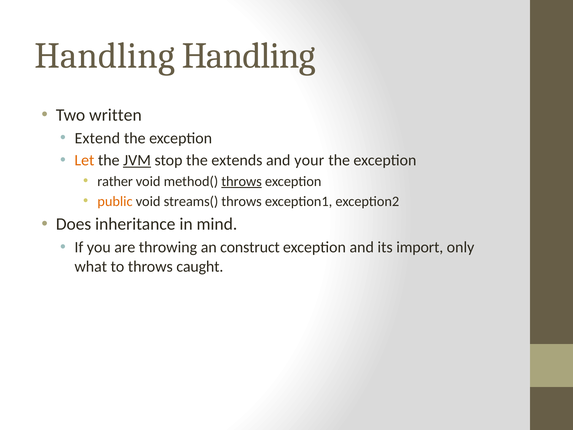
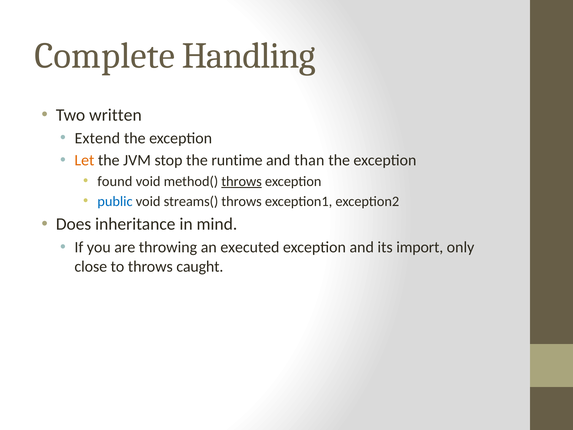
Handling at (105, 56): Handling -> Complete
JVM underline: present -> none
extends: extends -> runtime
your: your -> than
rather: rather -> found
public colour: orange -> blue
construct: construct -> executed
what: what -> close
